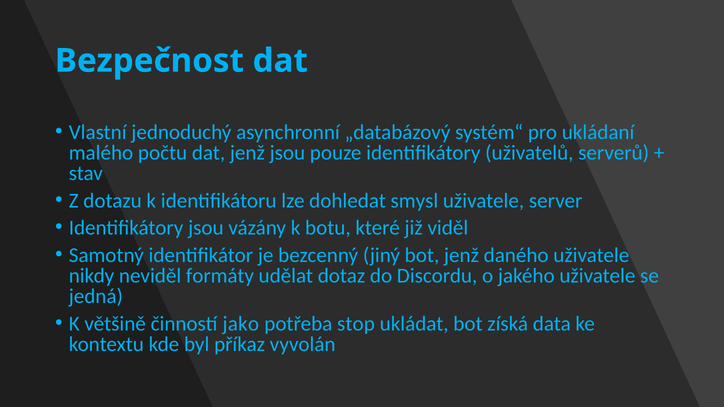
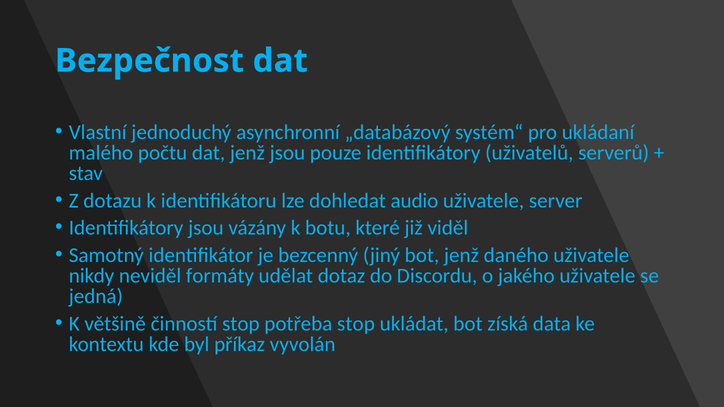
smysl: smysl -> audio
činností jako: jako -> stop
